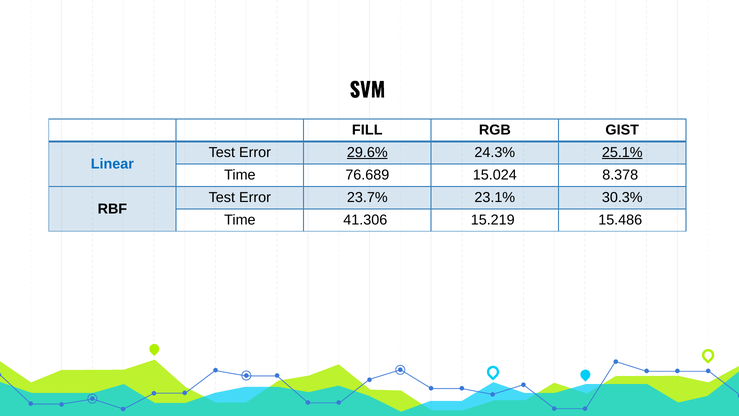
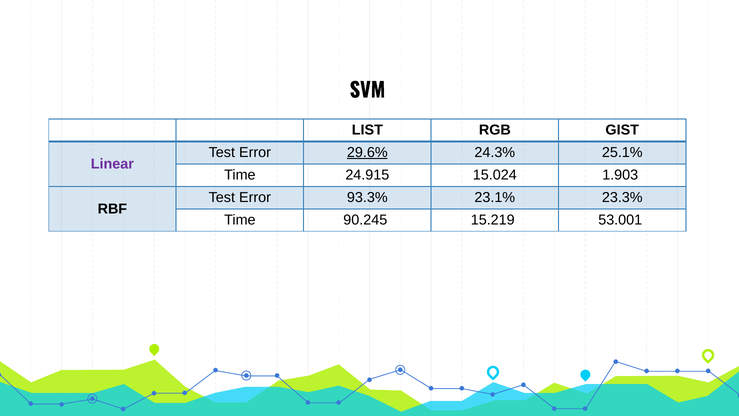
FILL: FILL -> LIST
25.1% underline: present -> none
Linear colour: blue -> purple
76.689: 76.689 -> 24.915
8.378: 8.378 -> 1.903
23.7%: 23.7% -> 93.3%
30.3%: 30.3% -> 23.3%
41.306: 41.306 -> 90.245
15.486: 15.486 -> 53.001
